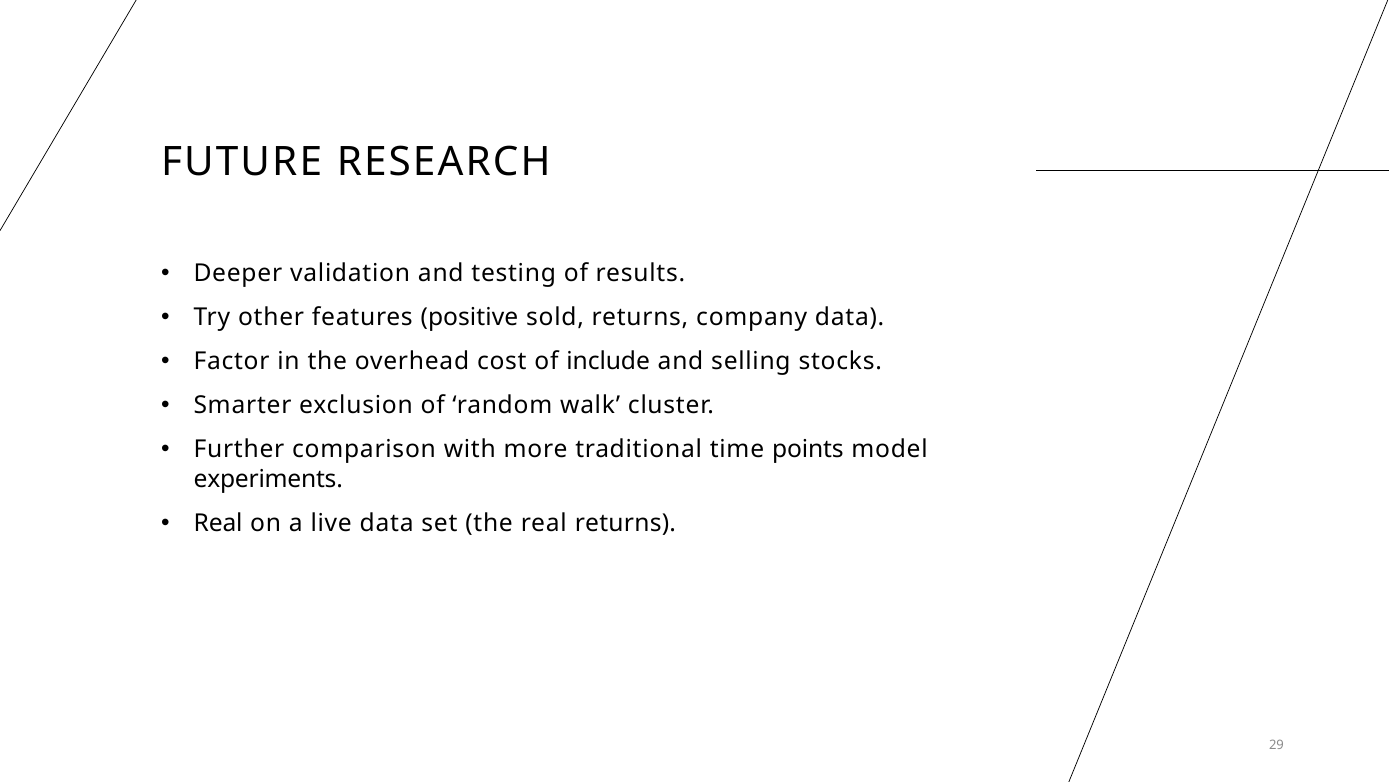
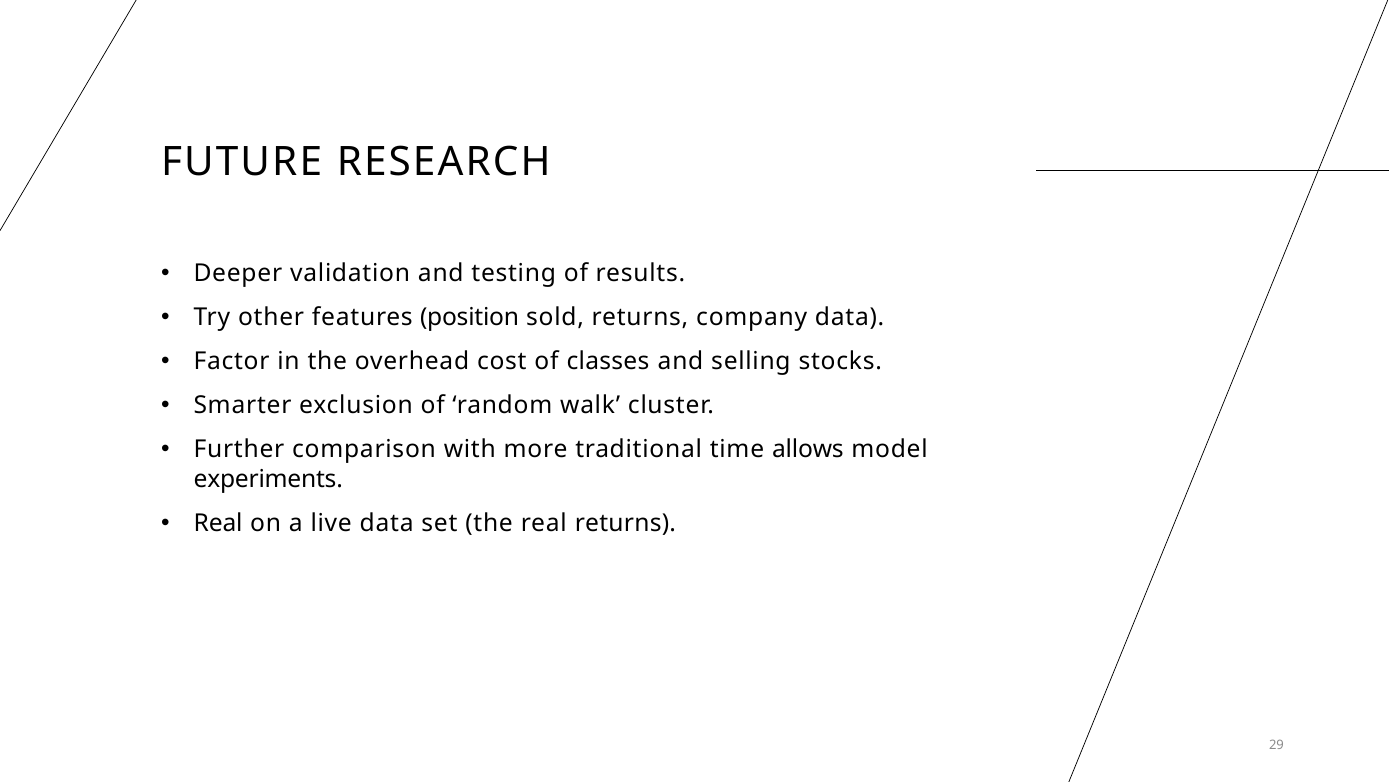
positive: positive -> position
include: include -> classes
points: points -> allows
